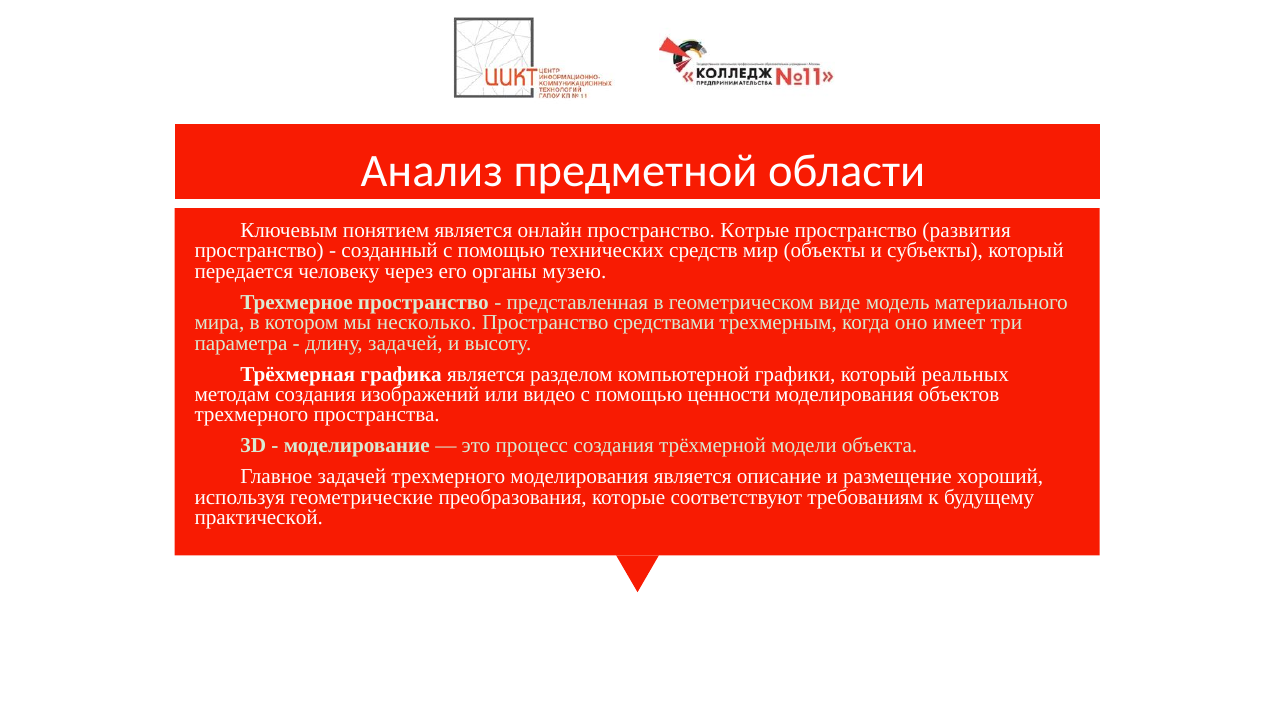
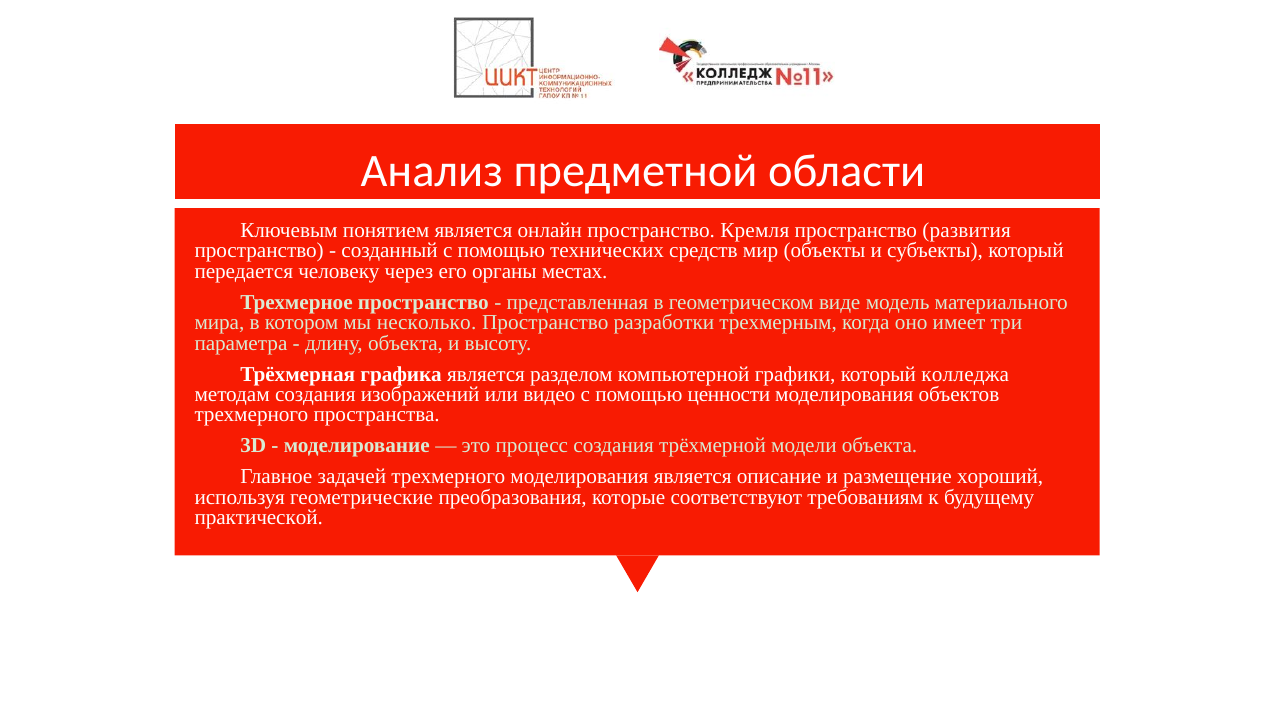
Котрые: Котрые -> Кремля
музею: музею -> местах
средствами: средствами -> разработки
длину задачей: задачей -> объекта
реальных: реальных -> колледжа
